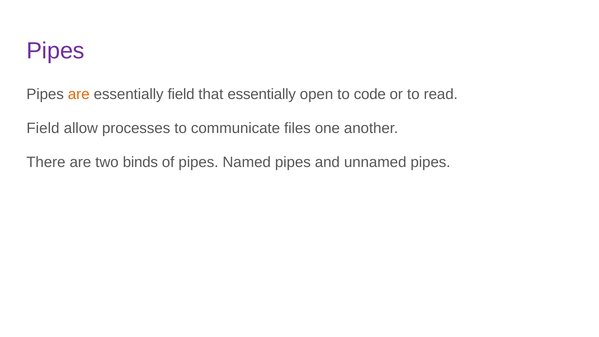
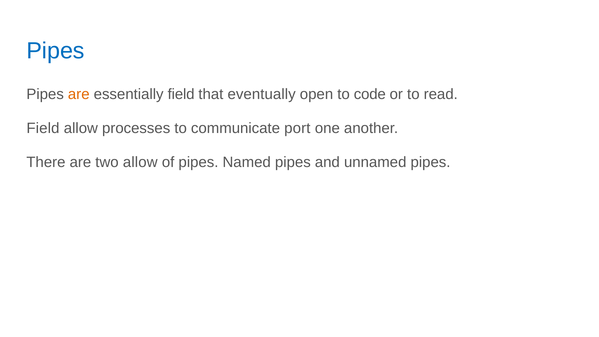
Pipes at (55, 51) colour: purple -> blue
that essentially: essentially -> eventually
files: files -> port
two binds: binds -> allow
